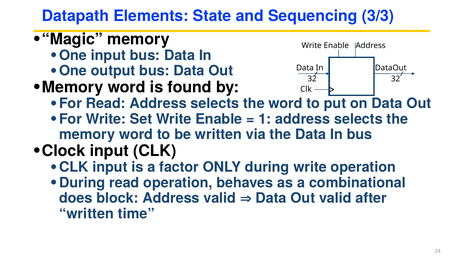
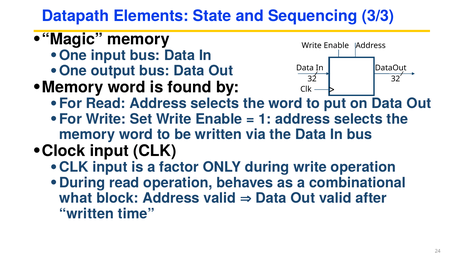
does: does -> what
